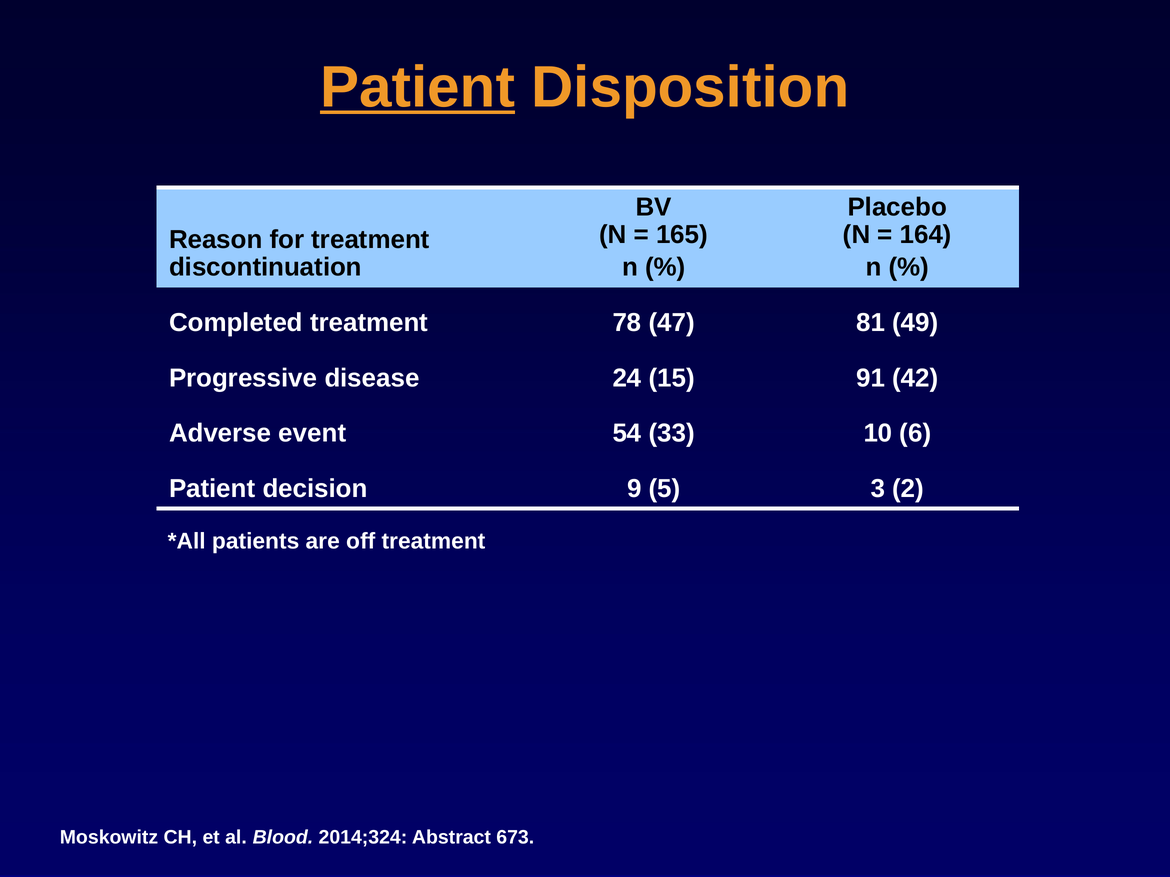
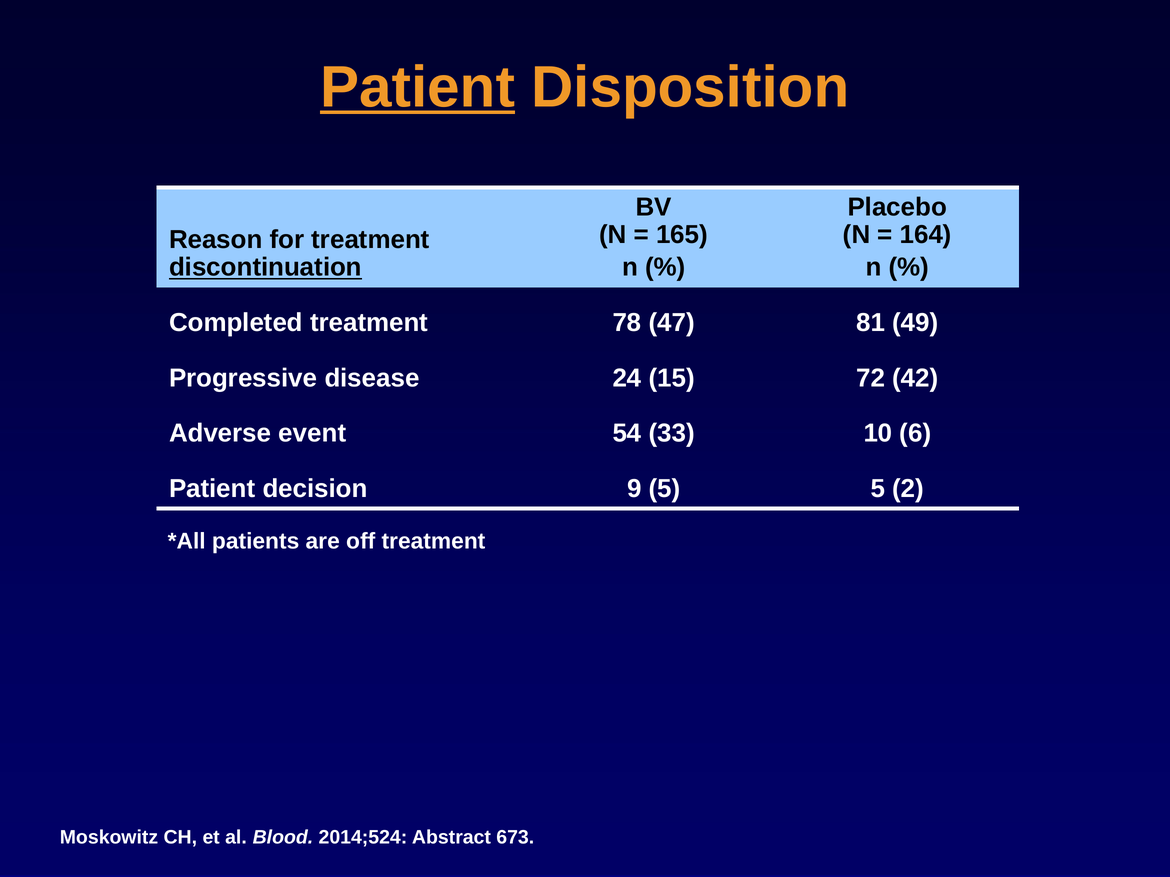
discontinuation underline: none -> present
91: 91 -> 72
5 3: 3 -> 5
2014;324: 2014;324 -> 2014;524
